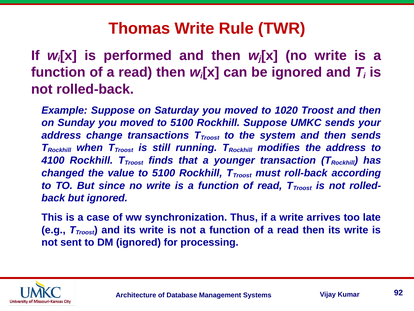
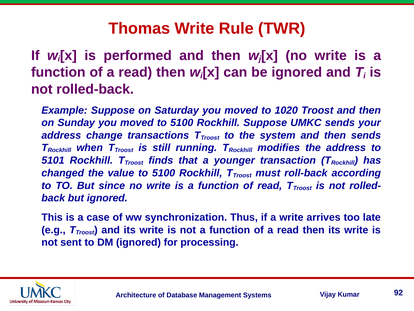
4100: 4100 -> 5101
